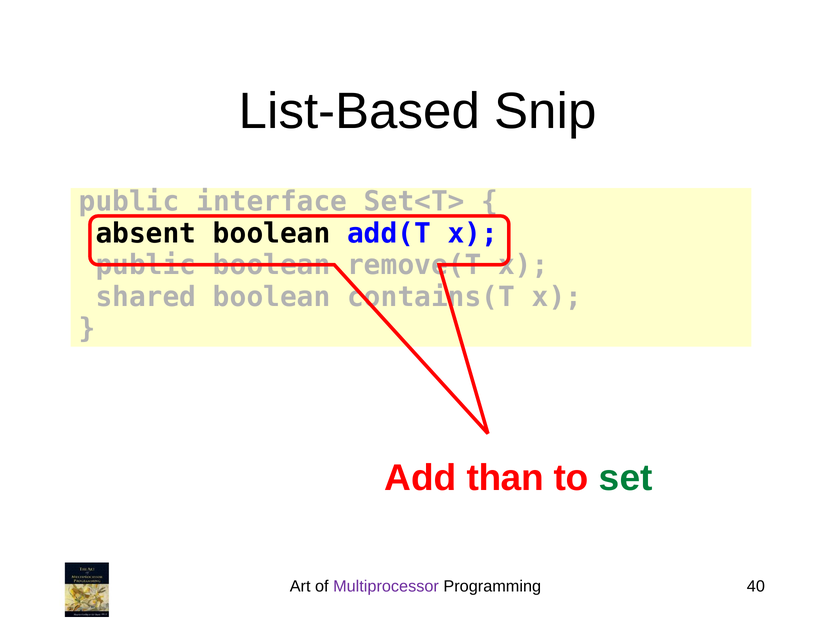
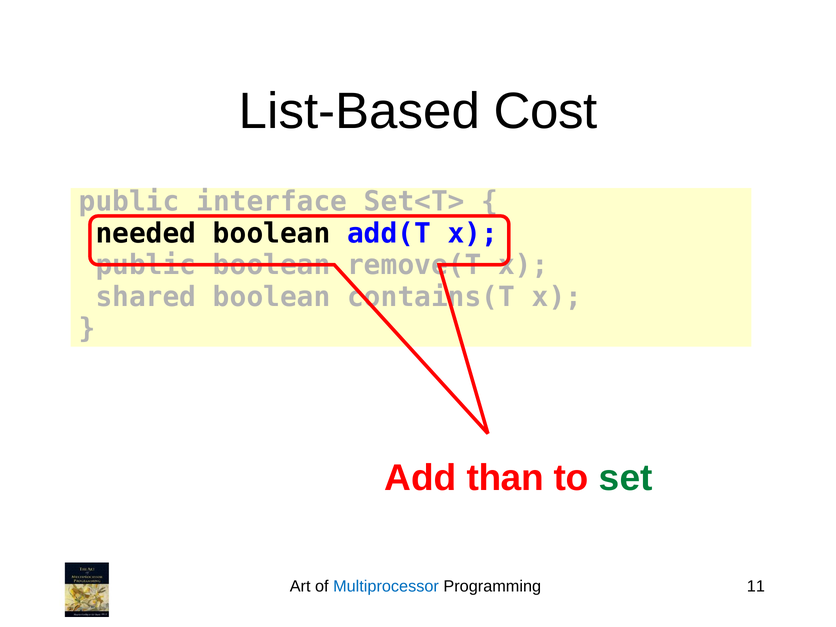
Snip: Snip -> Cost
absent: absent -> needed
Multiprocessor colour: purple -> blue
40: 40 -> 11
